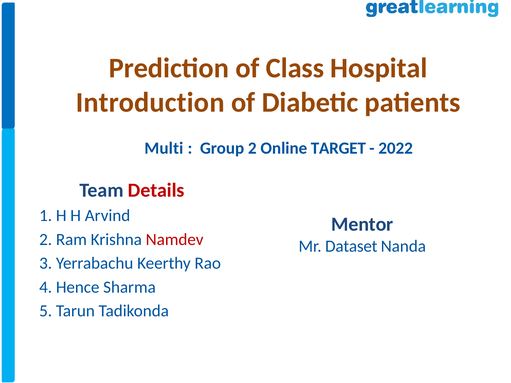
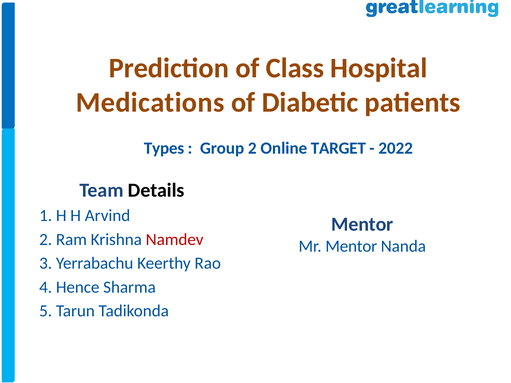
Introduction: Introduction -> Medications
Multi: Multi -> Types
Details colour: red -> black
Mr Dataset: Dataset -> Mentor
